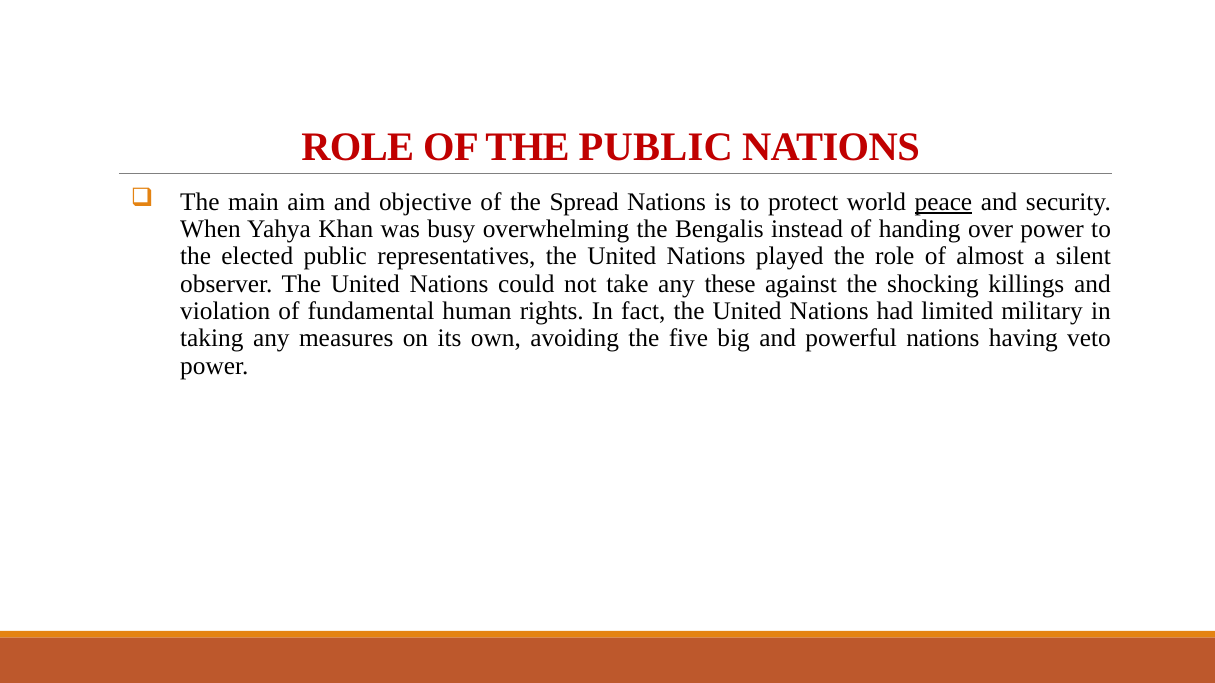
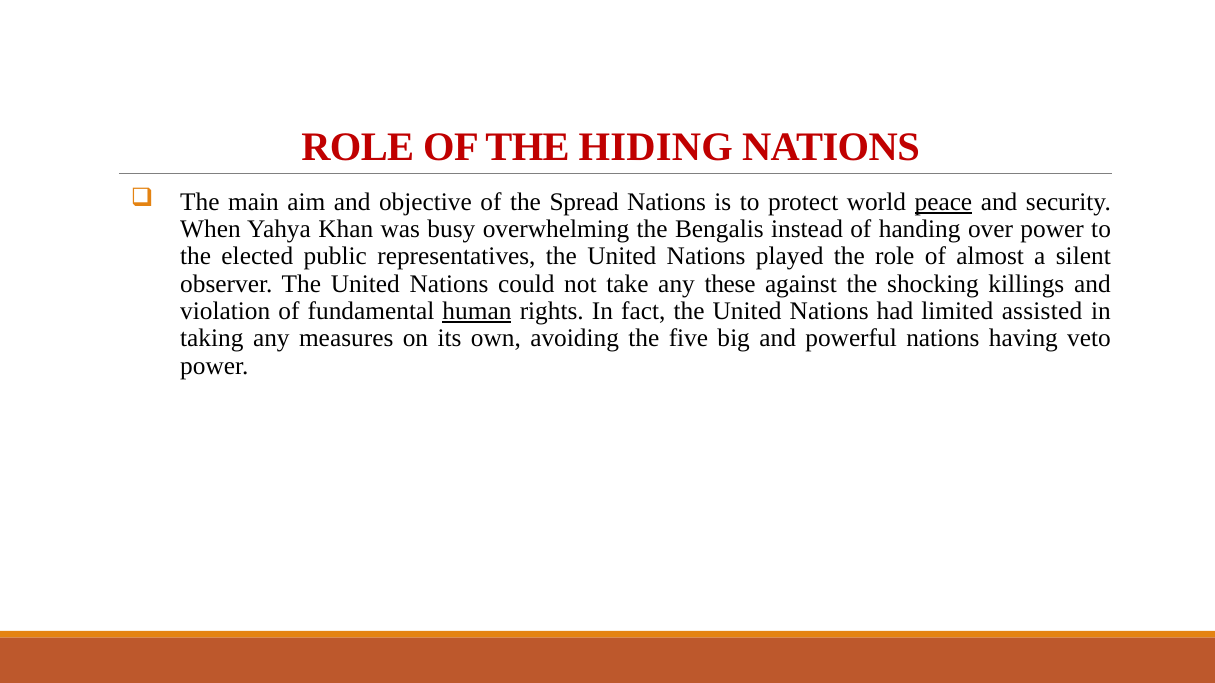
THE PUBLIC: PUBLIC -> HIDING
human underline: none -> present
military: military -> assisted
